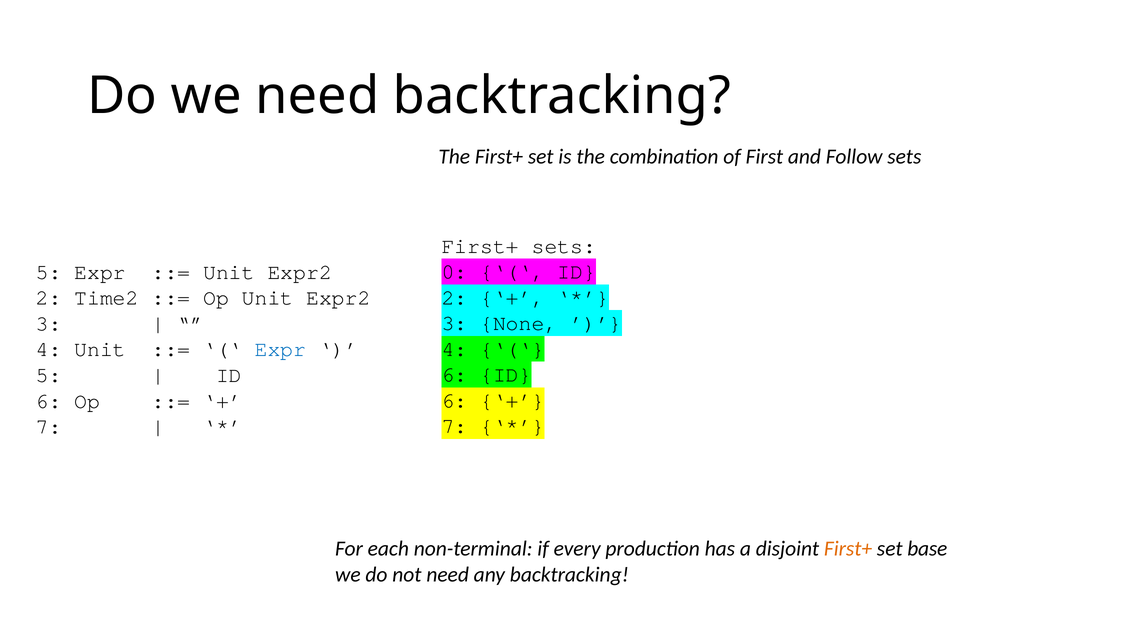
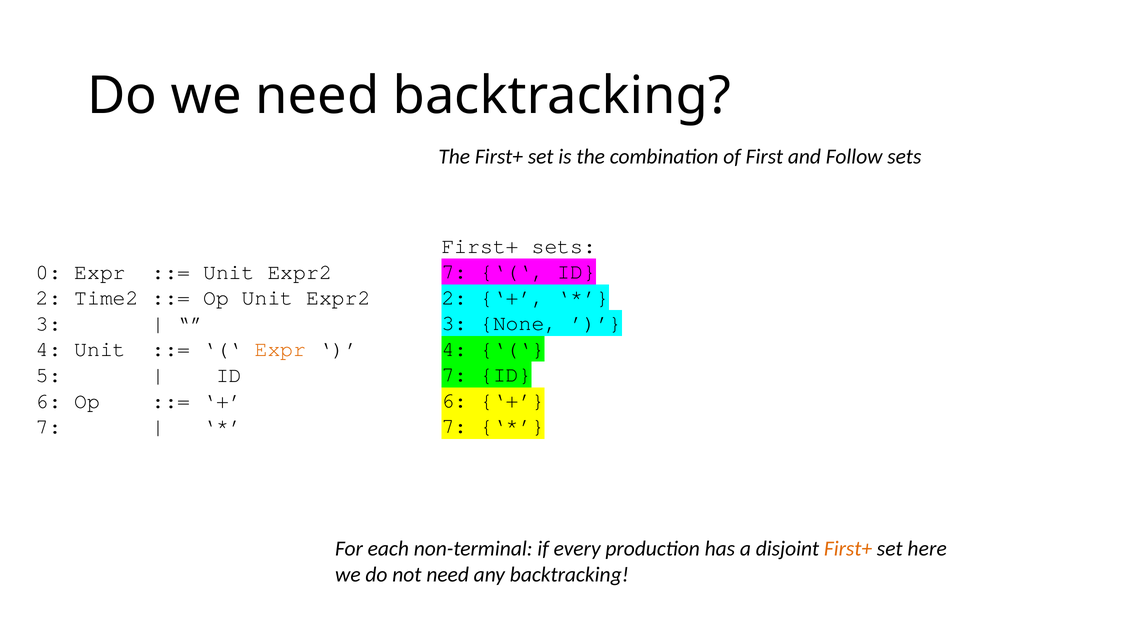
0 at (454, 272): 0 -> 7
5 at (49, 272): 5 -> 0
Expr at (280, 349) colour: blue -> orange
6 at (454, 375): 6 -> 7
base: base -> here
